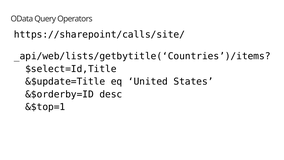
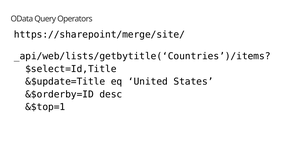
https://sharepoint/calls/site/: https://sharepoint/calls/site/ -> https://sharepoint/merge/site/
